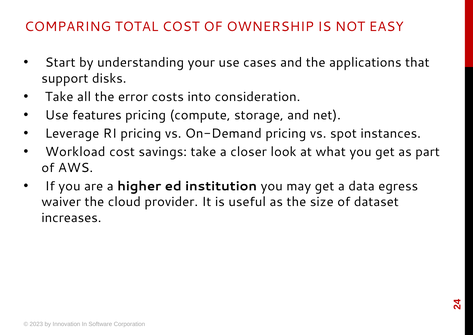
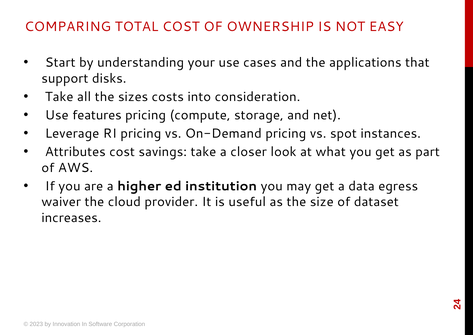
error: error -> sizes
Workload: Workload -> Attributes
